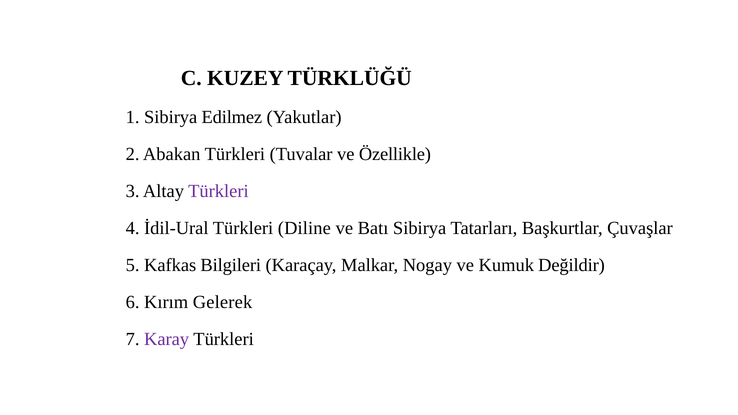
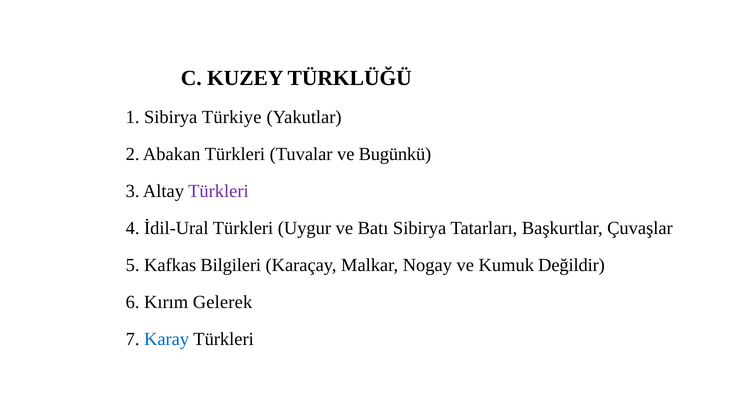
Edilmez: Edilmez -> Türkiye
Özellikle: Özellikle -> Bugünkü
Diline: Diline -> Uygur
Karay colour: purple -> blue
